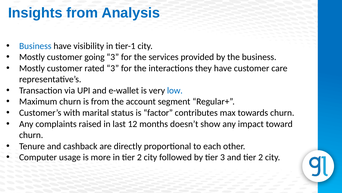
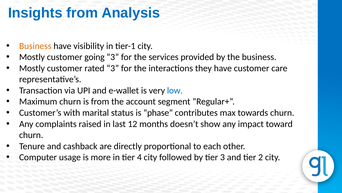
Business at (35, 46) colour: blue -> orange
factor: factor -> phase
in tier 2: 2 -> 4
